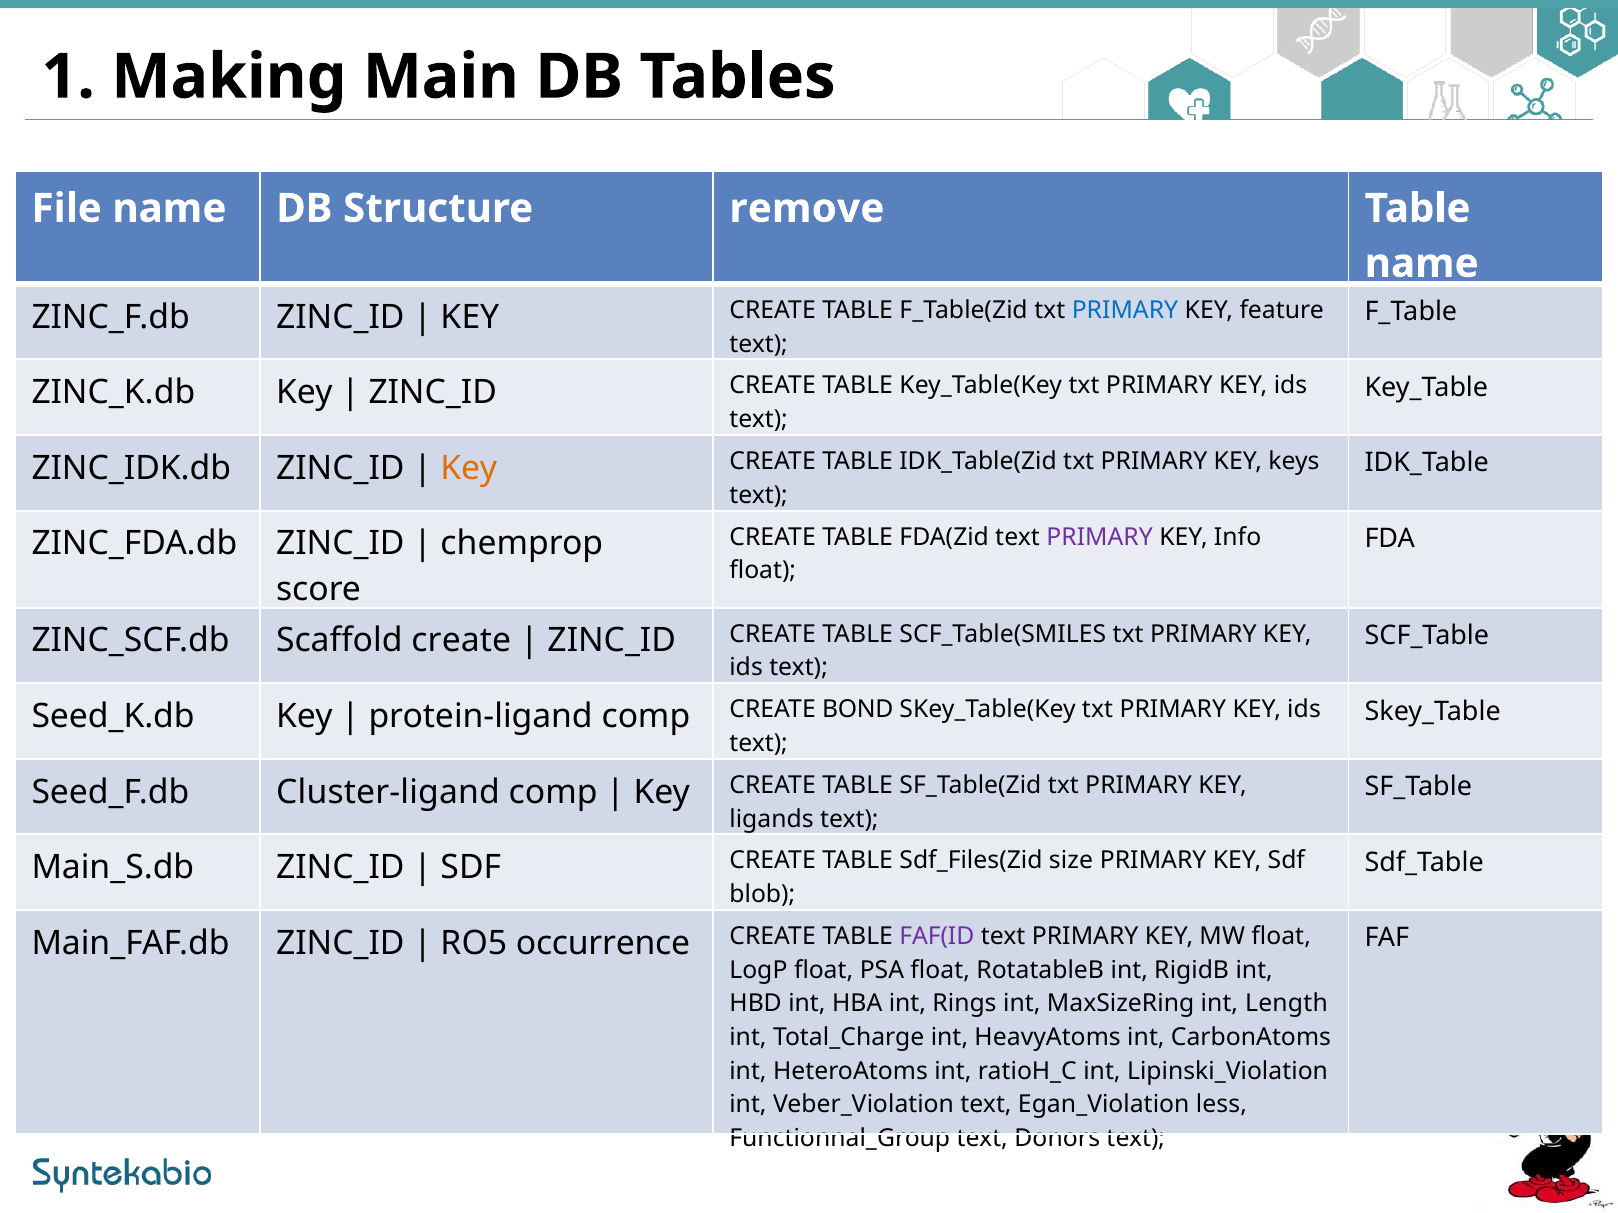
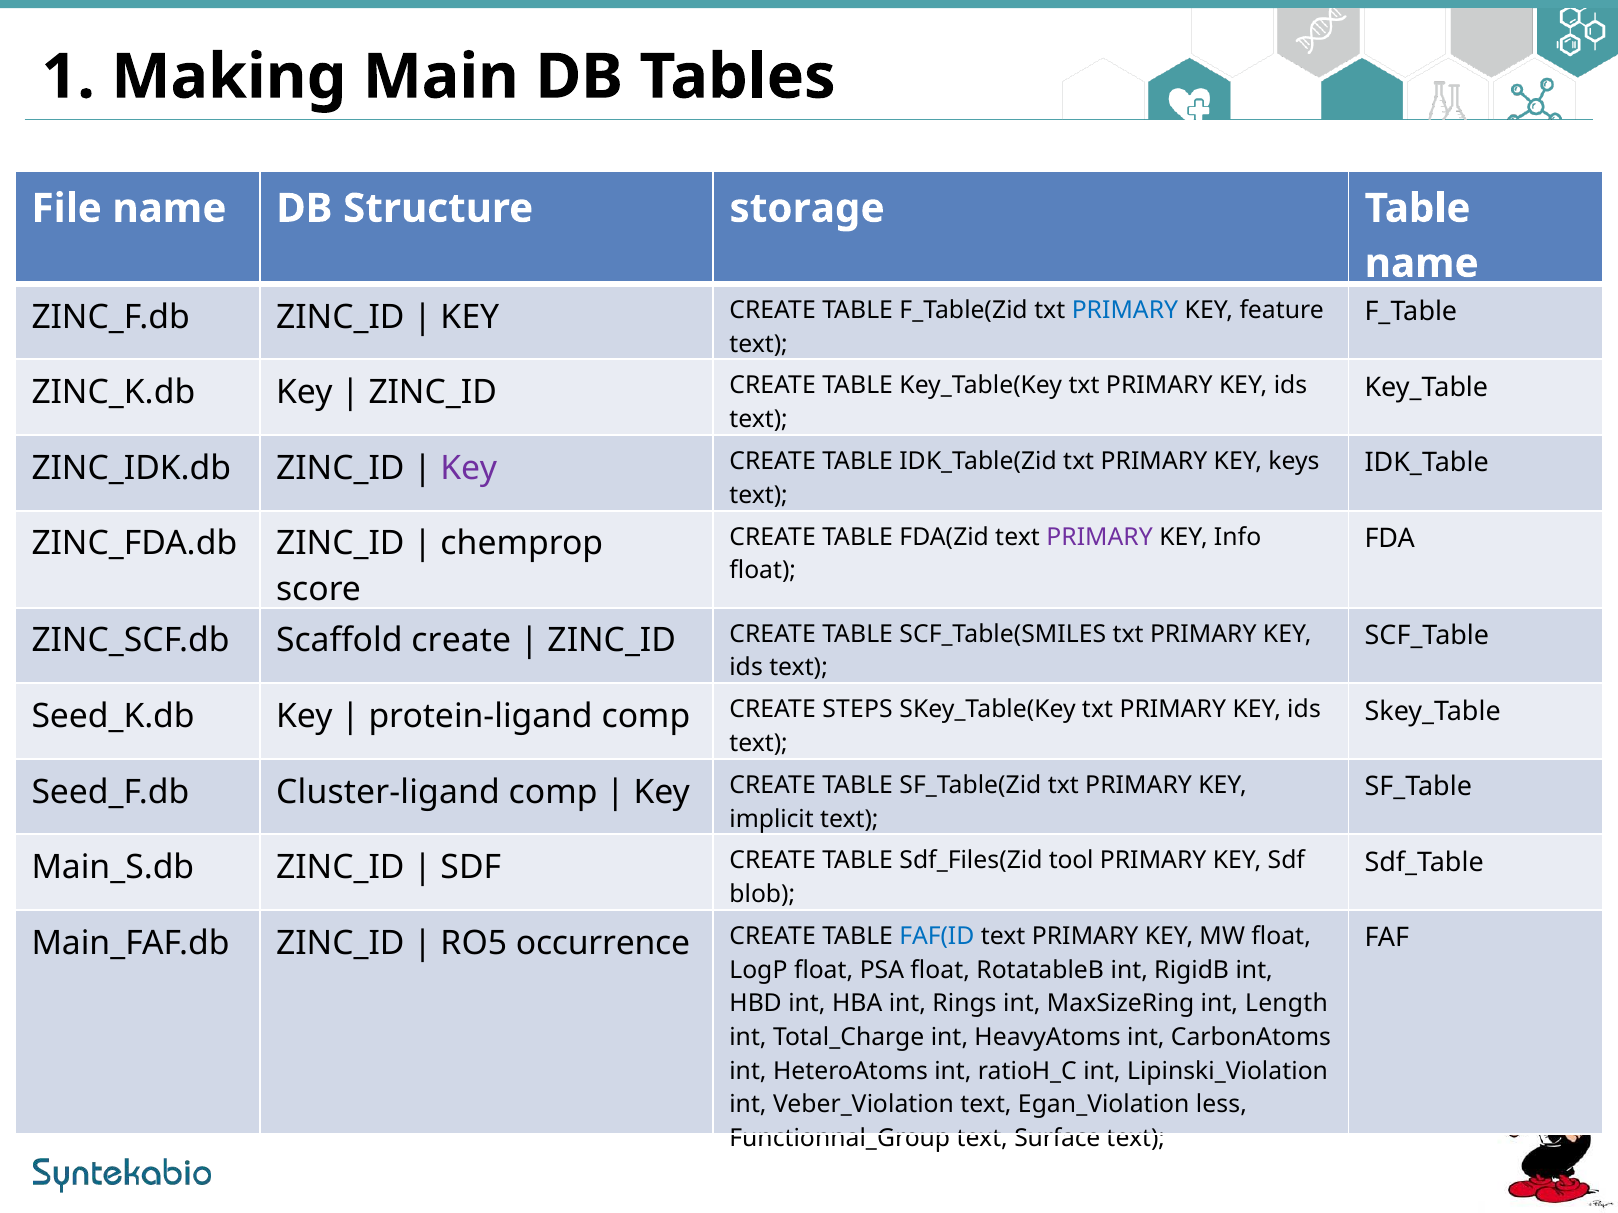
remove: remove -> storage
Key at (469, 468) colour: orange -> purple
BOND: BOND -> STEPS
ligands: ligands -> implicit
size: size -> tool
FAF(ID colour: purple -> blue
Donors: Donors -> Surface
